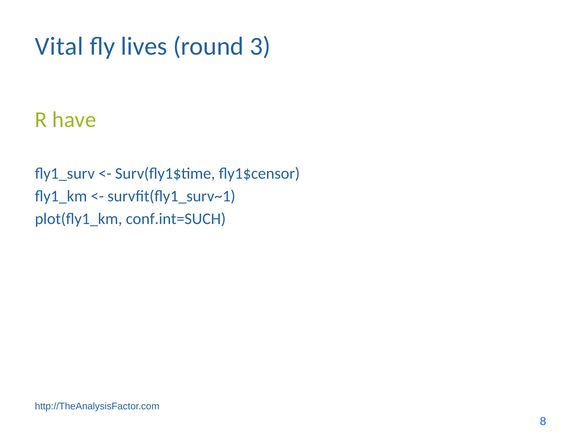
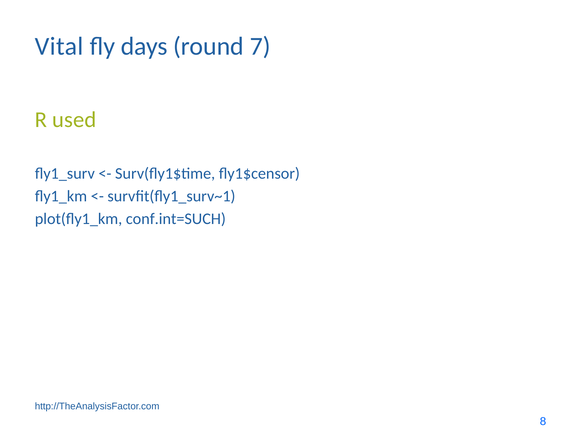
lives: lives -> days
3: 3 -> 7
have: have -> used
